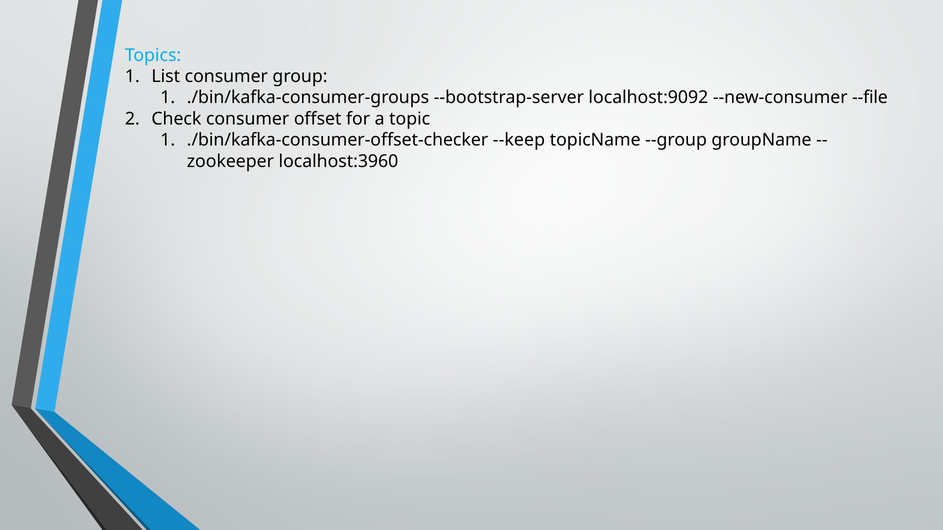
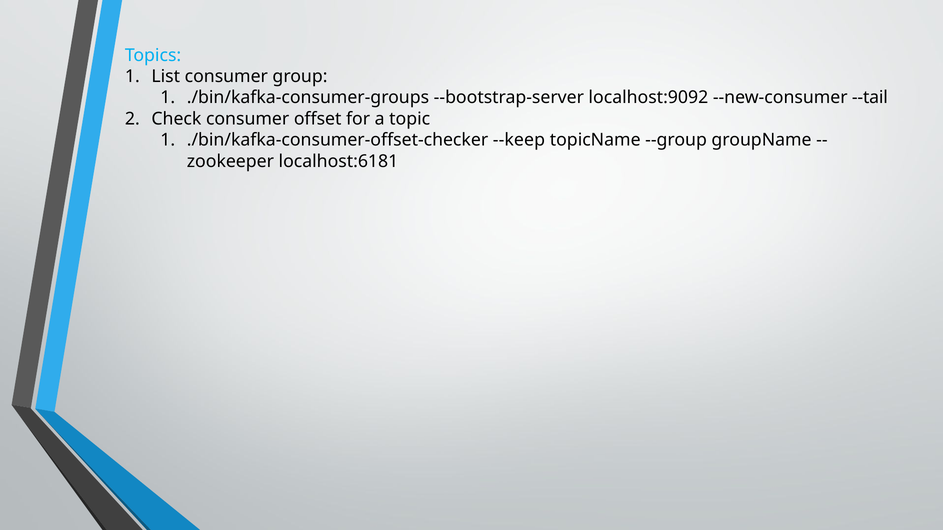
--file: --file -> --tail
localhost:3960: localhost:3960 -> localhost:6181
